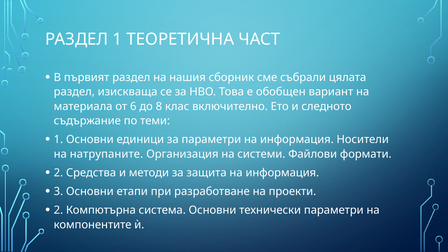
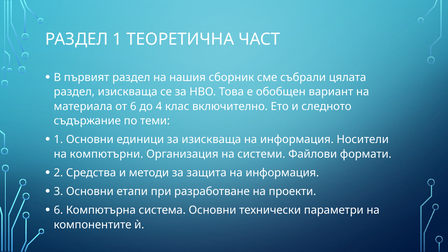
8: 8 -> 4
за параметри: параметри -> изискваща
натрупаните: натрупаните -> компютърни
2 at (58, 210): 2 -> 6
